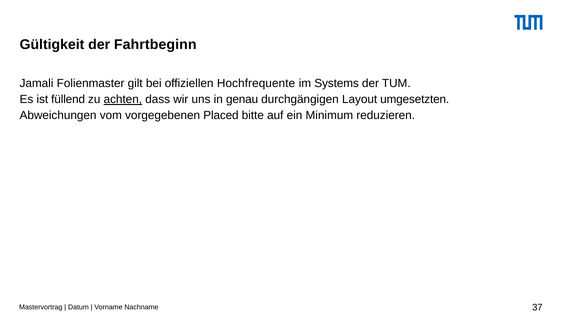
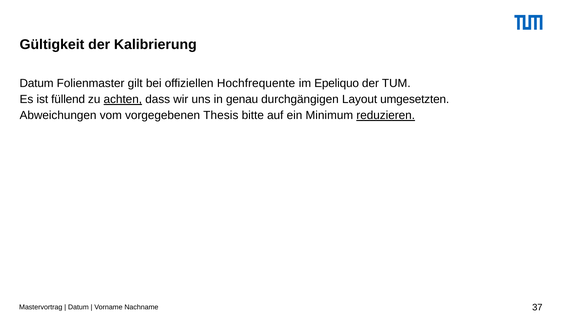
Fahrtbeginn: Fahrtbeginn -> Kalibrierung
Jamali at (37, 83): Jamali -> Datum
Systems: Systems -> Epeliquo
Placed: Placed -> Thesis
reduzieren underline: none -> present
